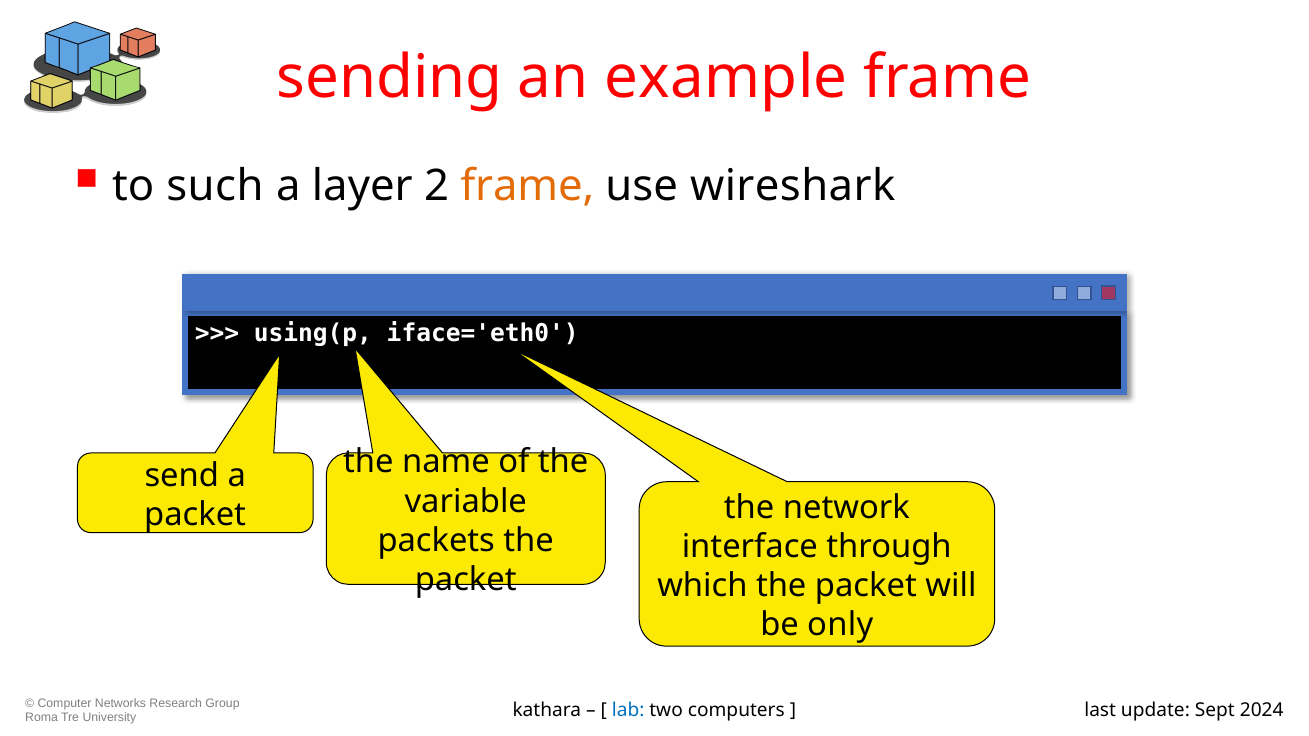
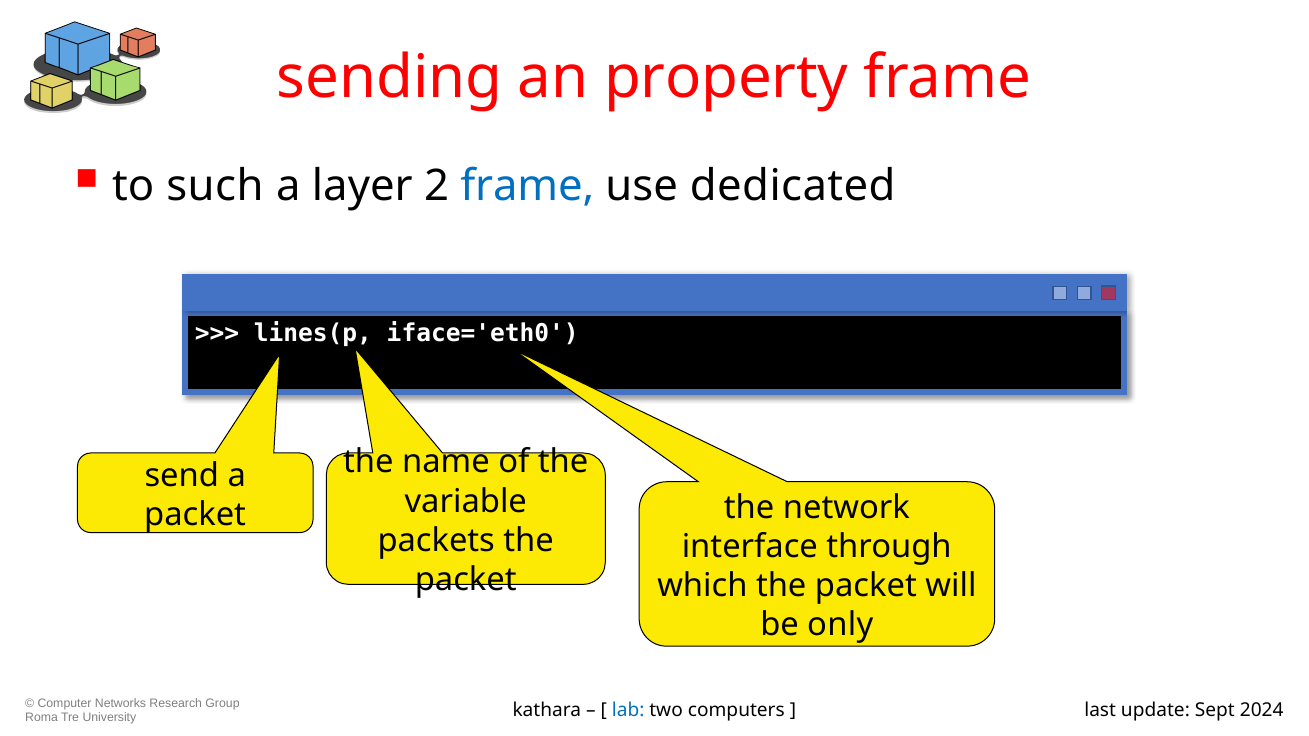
example: example -> property
frame at (527, 186) colour: orange -> blue
wireshark: wireshark -> dedicated
using(p: using(p -> lines(p
